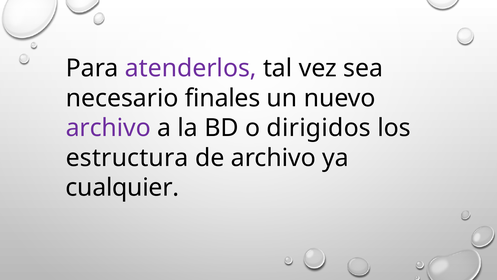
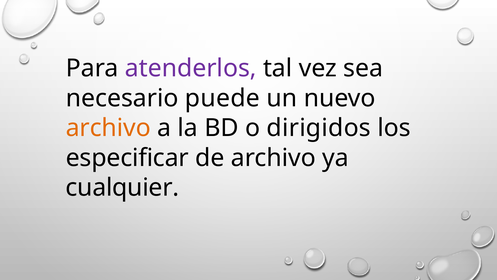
finales: finales -> puede
archivo at (108, 128) colour: purple -> orange
estructura: estructura -> especificar
